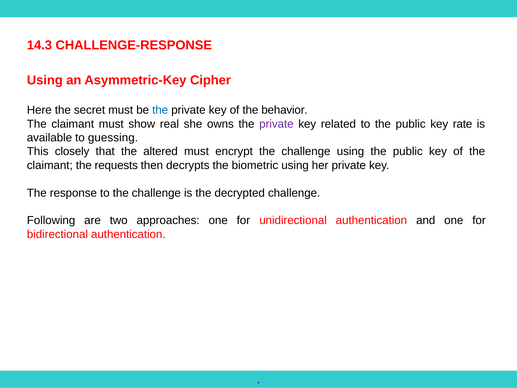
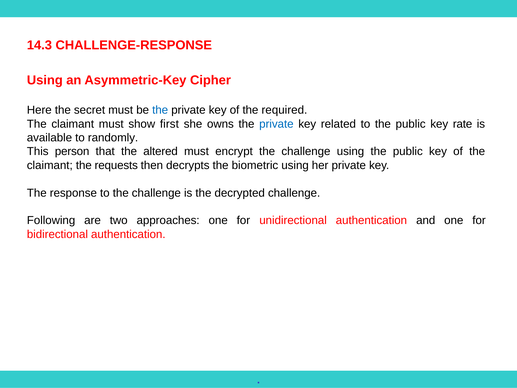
behavior: behavior -> required
real: real -> first
private at (276, 124) colour: purple -> blue
guessing: guessing -> randomly
closely: closely -> person
